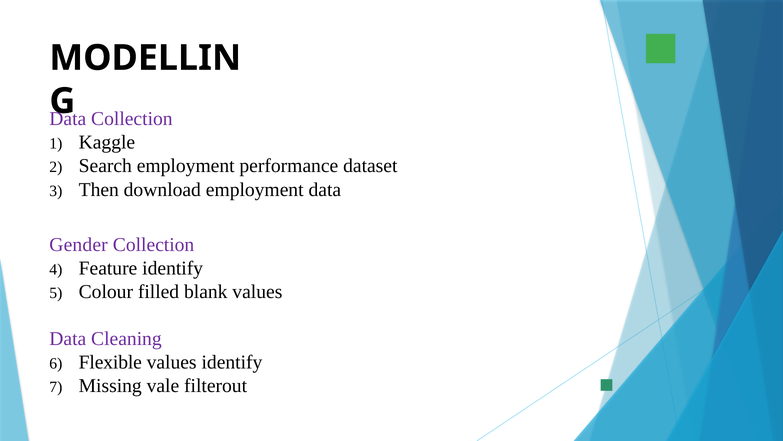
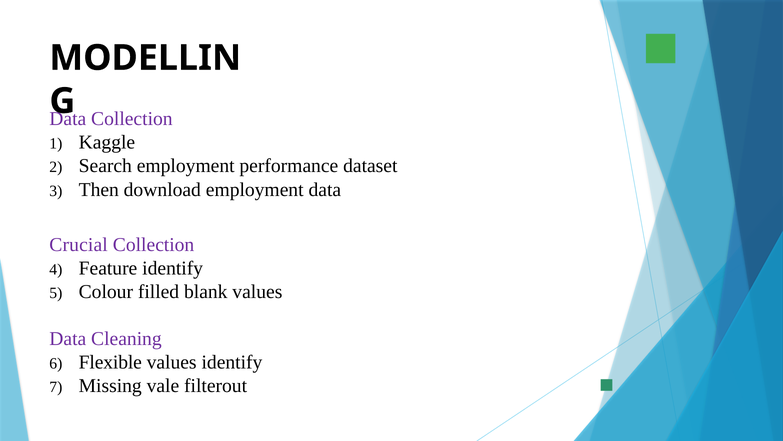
Gender: Gender -> Crucial
